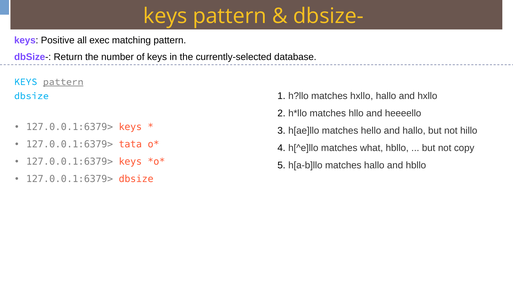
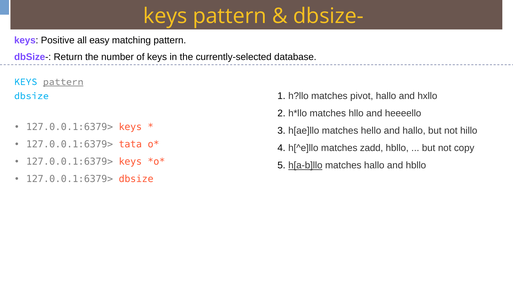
exec: exec -> easy
matches hxllo: hxllo -> pivot
what: what -> zadd
h[a-b]llo underline: none -> present
